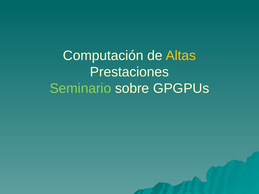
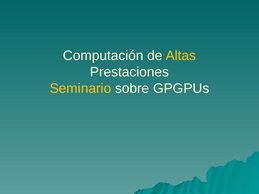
Seminario colour: light green -> yellow
